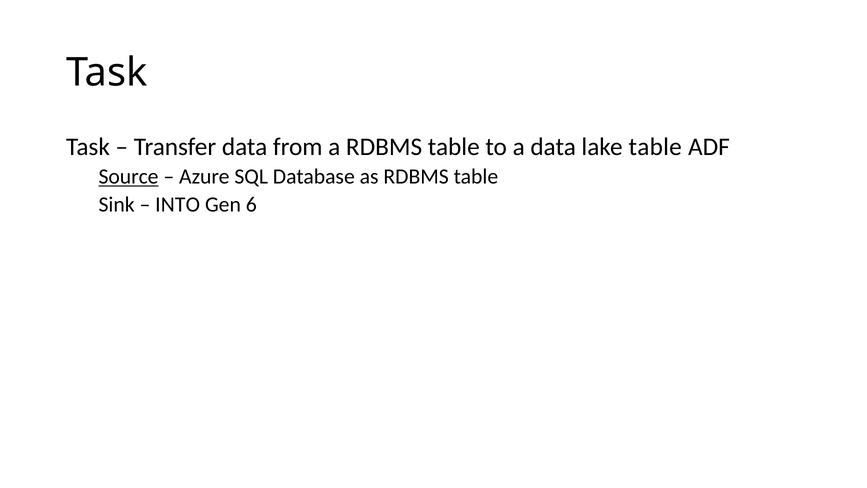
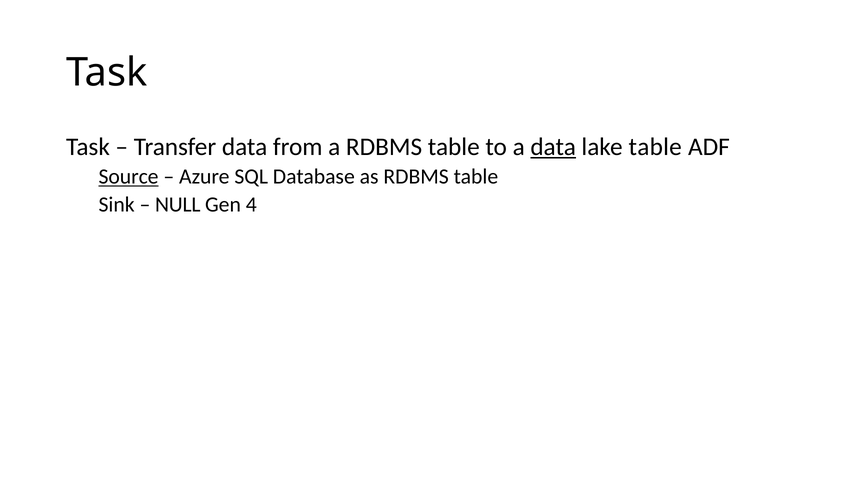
data at (553, 147) underline: none -> present
INTO: INTO -> NULL
6: 6 -> 4
